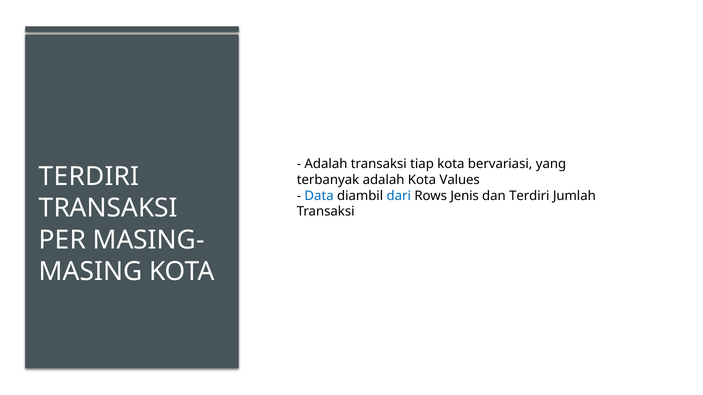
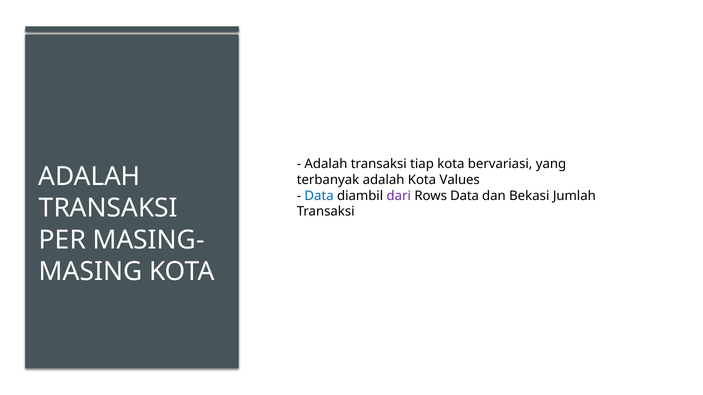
TERDIRI at (89, 177): TERDIRI -> ADALAH
dari colour: blue -> purple
Rows Jenis: Jenis -> Data
dan Terdiri: Terdiri -> Bekasi
